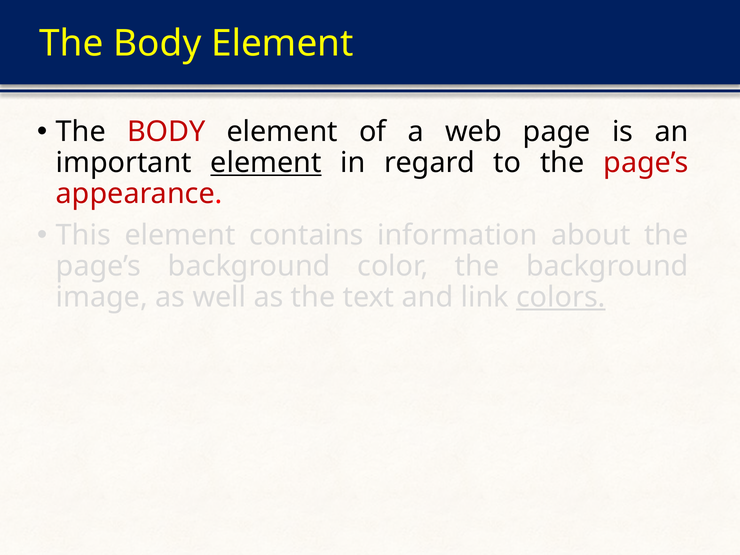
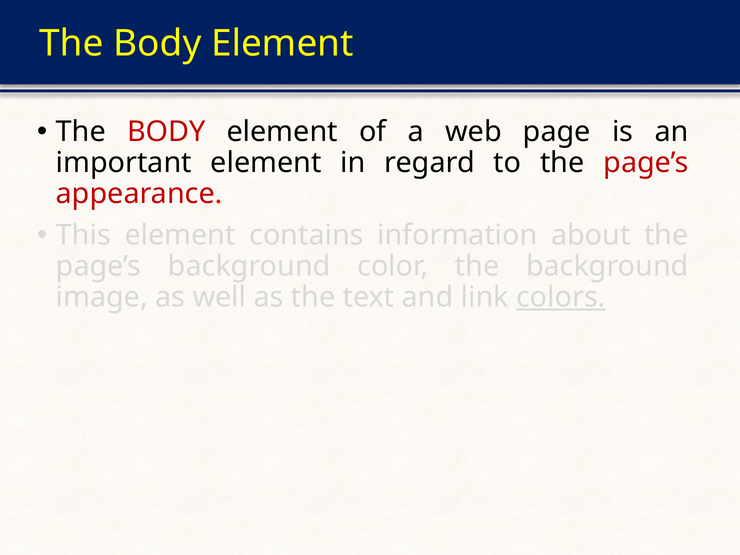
element at (266, 163) underline: present -> none
